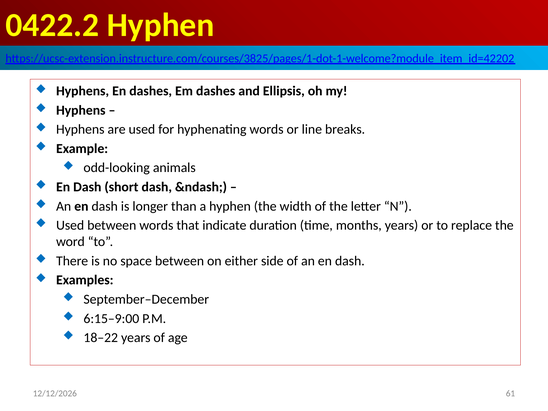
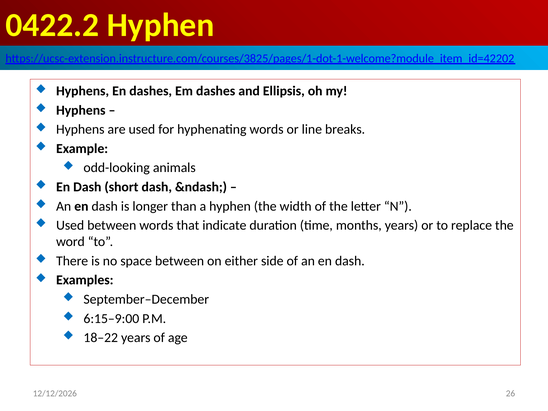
61: 61 -> 26
